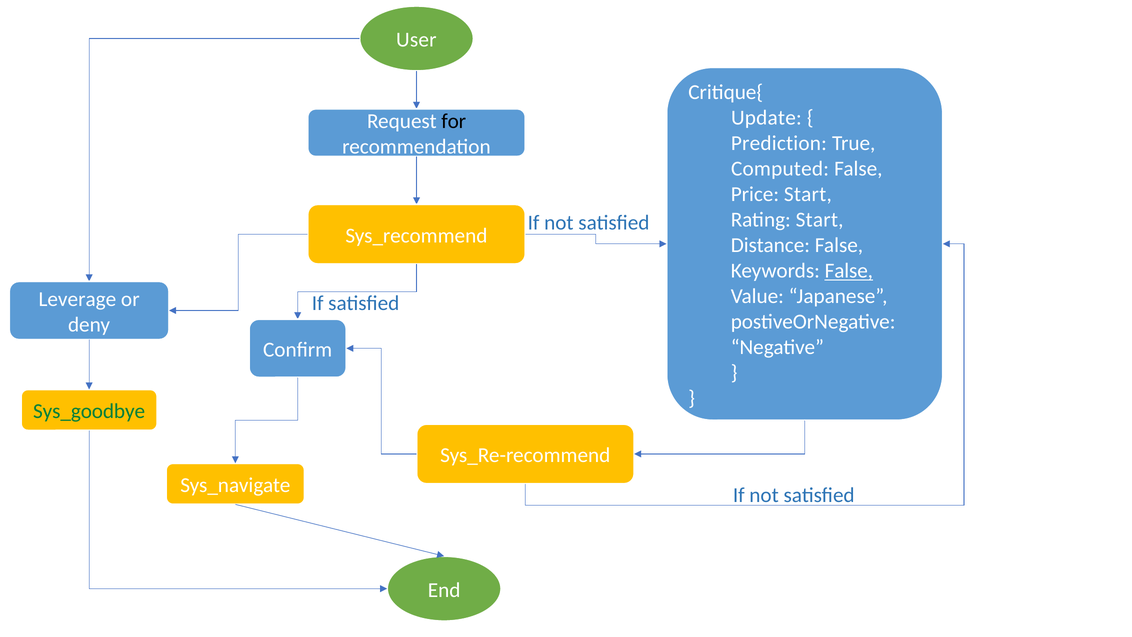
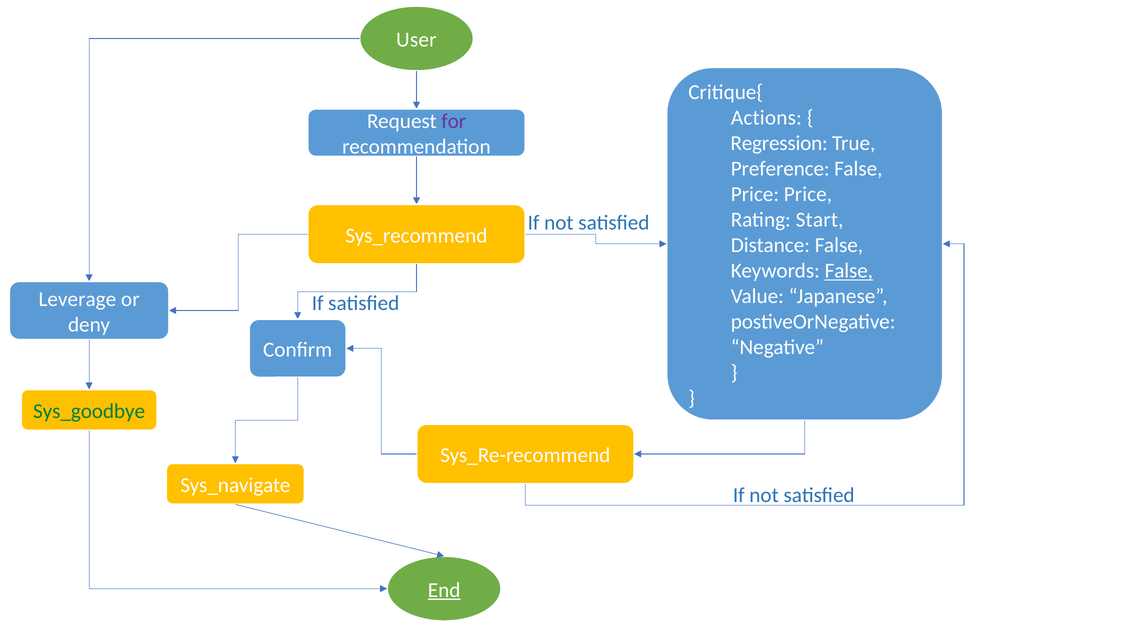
Update: Update -> Actions
for colour: black -> purple
Prediction: Prediction -> Regression
Computed: Computed -> Preference
Price Start: Start -> Price
End underline: none -> present
